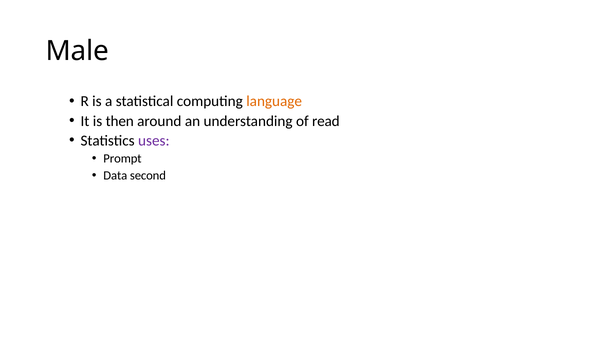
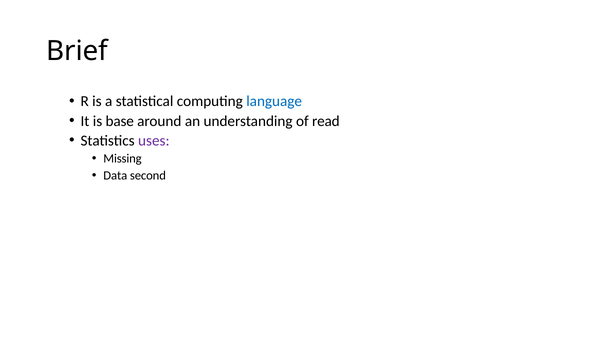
Male: Male -> Brief
language colour: orange -> blue
then: then -> base
Prompt: Prompt -> Missing
